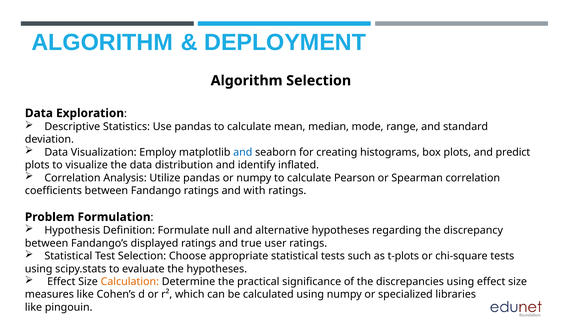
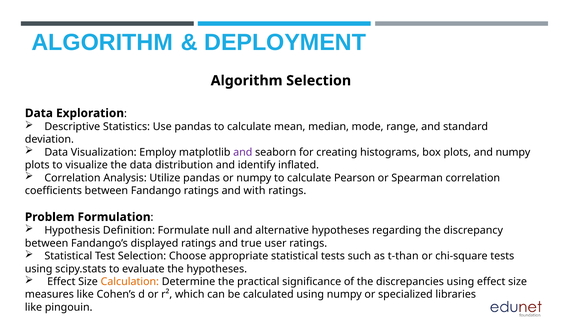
and at (243, 152) colour: blue -> purple
and predict: predict -> numpy
t-plots: t-plots -> t-than
